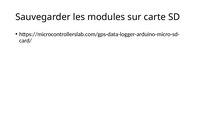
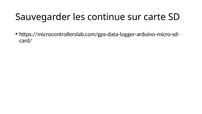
modules: modules -> continue
